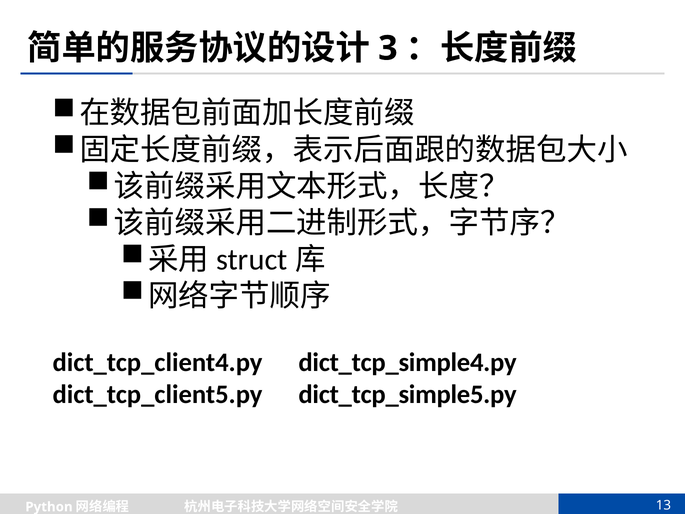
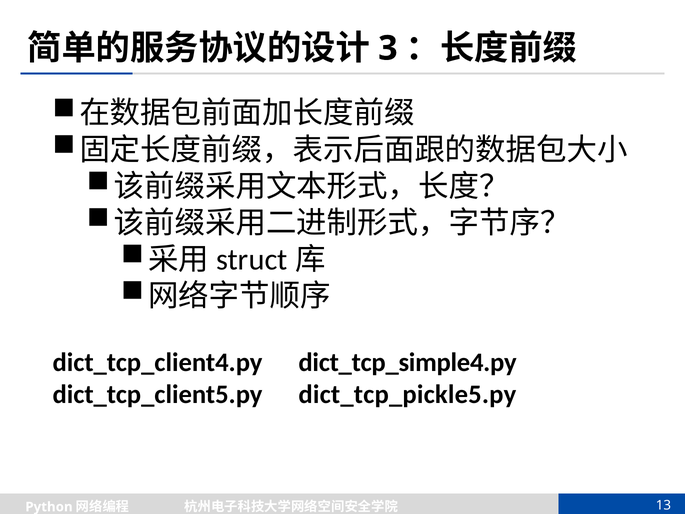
dict_tcp_simple5.py: dict_tcp_simple5.py -> dict_tcp_pickle5.py
